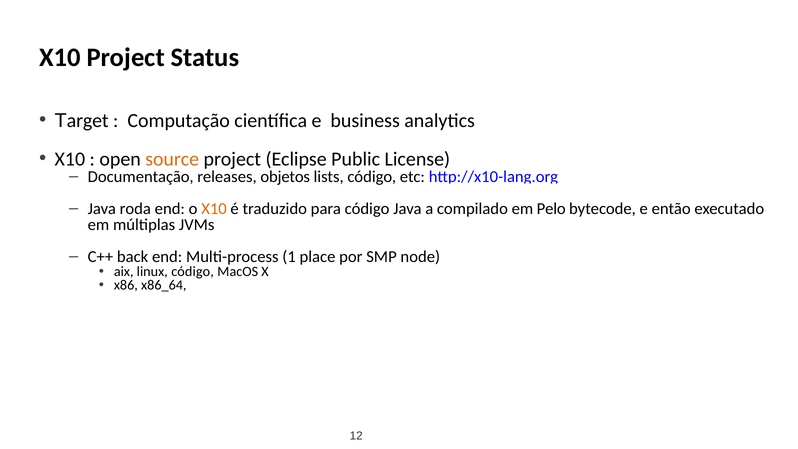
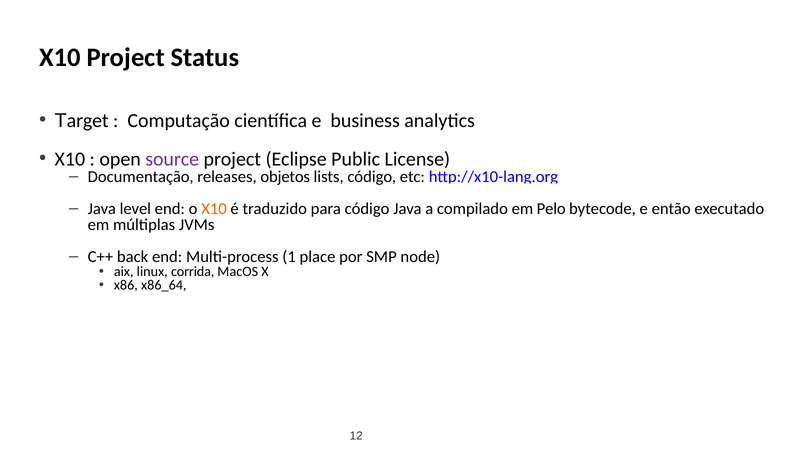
source colour: orange -> purple
roda: roda -> level
linux código: código -> corrida
